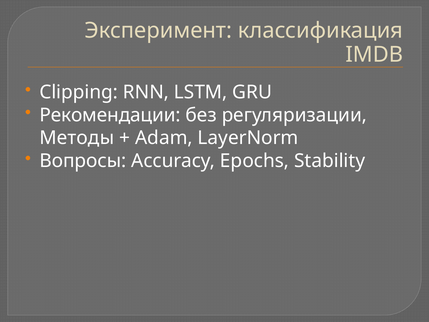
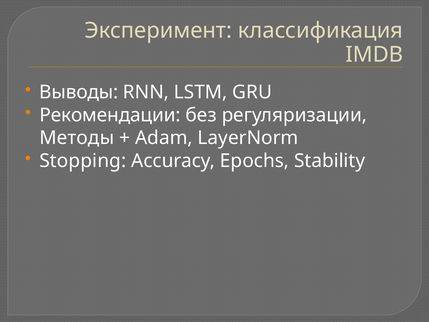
Clipping: Clipping -> Выводы
Вопросы: Вопросы -> Stopping
